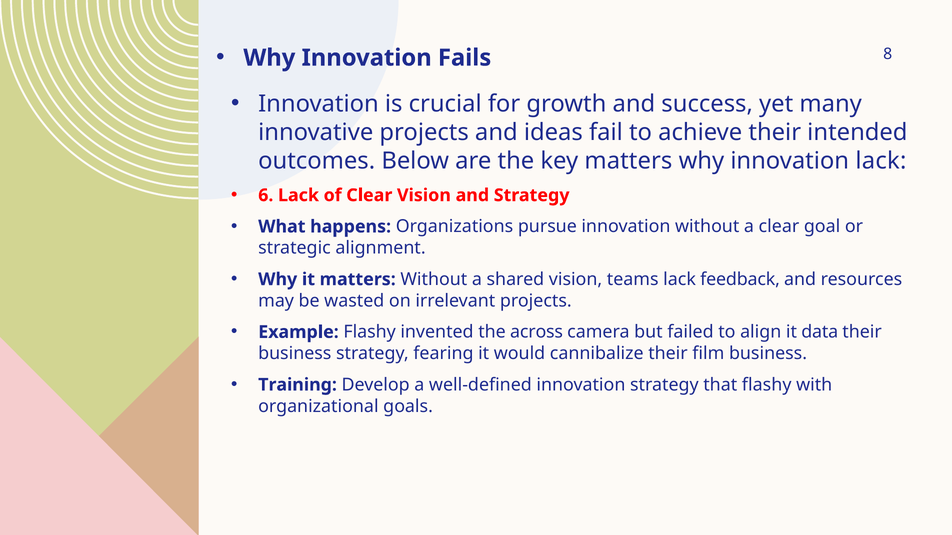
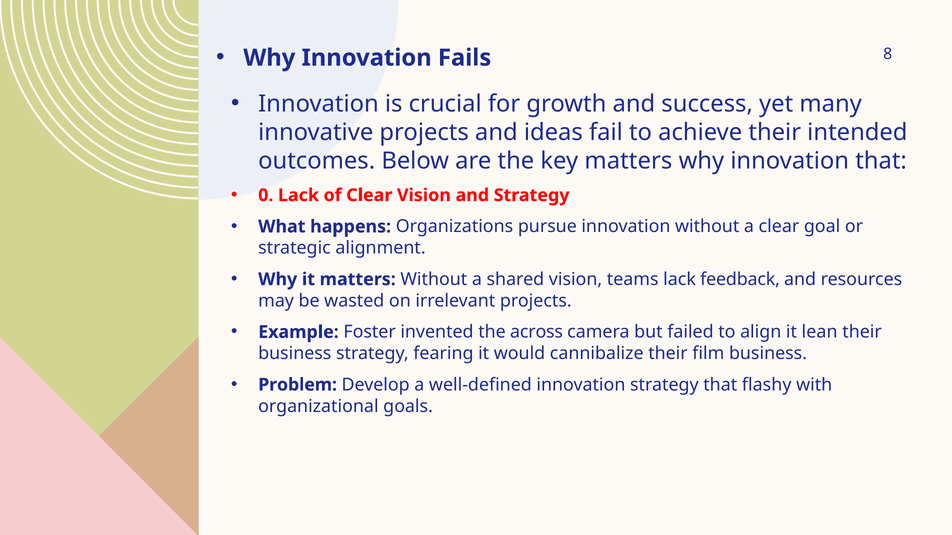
innovation lack: lack -> that
6: 6 -> 0
Example Flashy: Flashy -> Foster
data: data -> lean
Training: Training -> Problem
